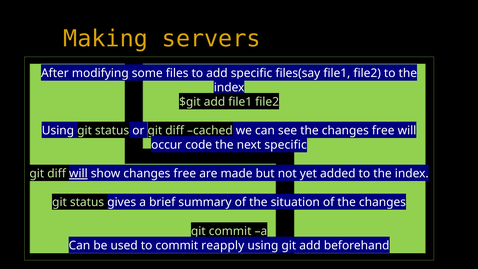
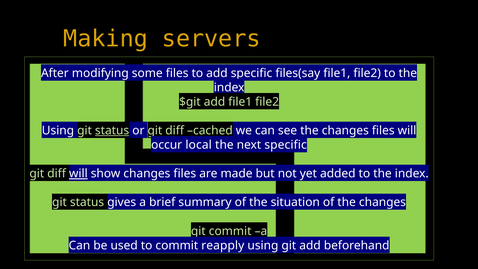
status at (112, 131) underline: none -> present
the changes free: free -> files
code: code -> local
show changes free: free -> files
